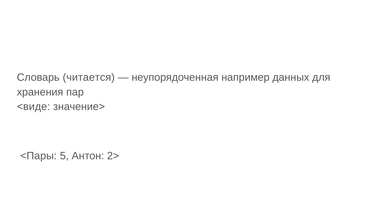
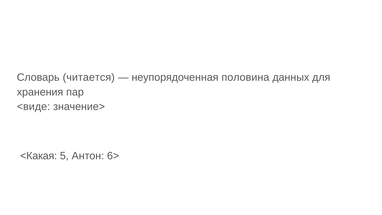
например: например -> половина
<Пары: <Пары -> <Какая
2>: 2> -> 6>
